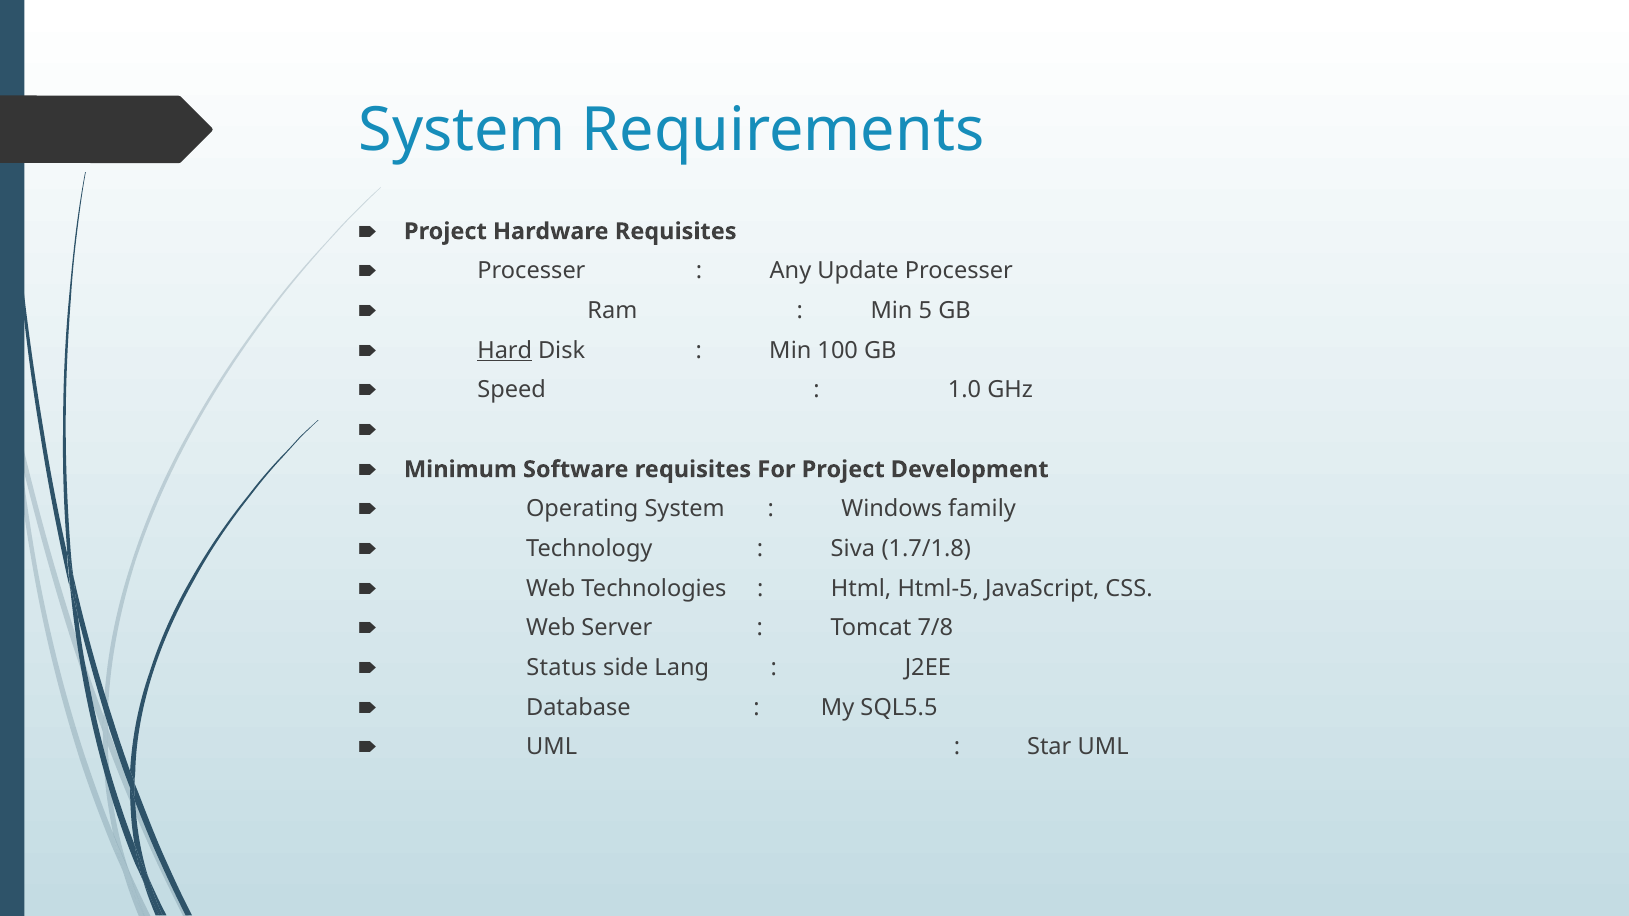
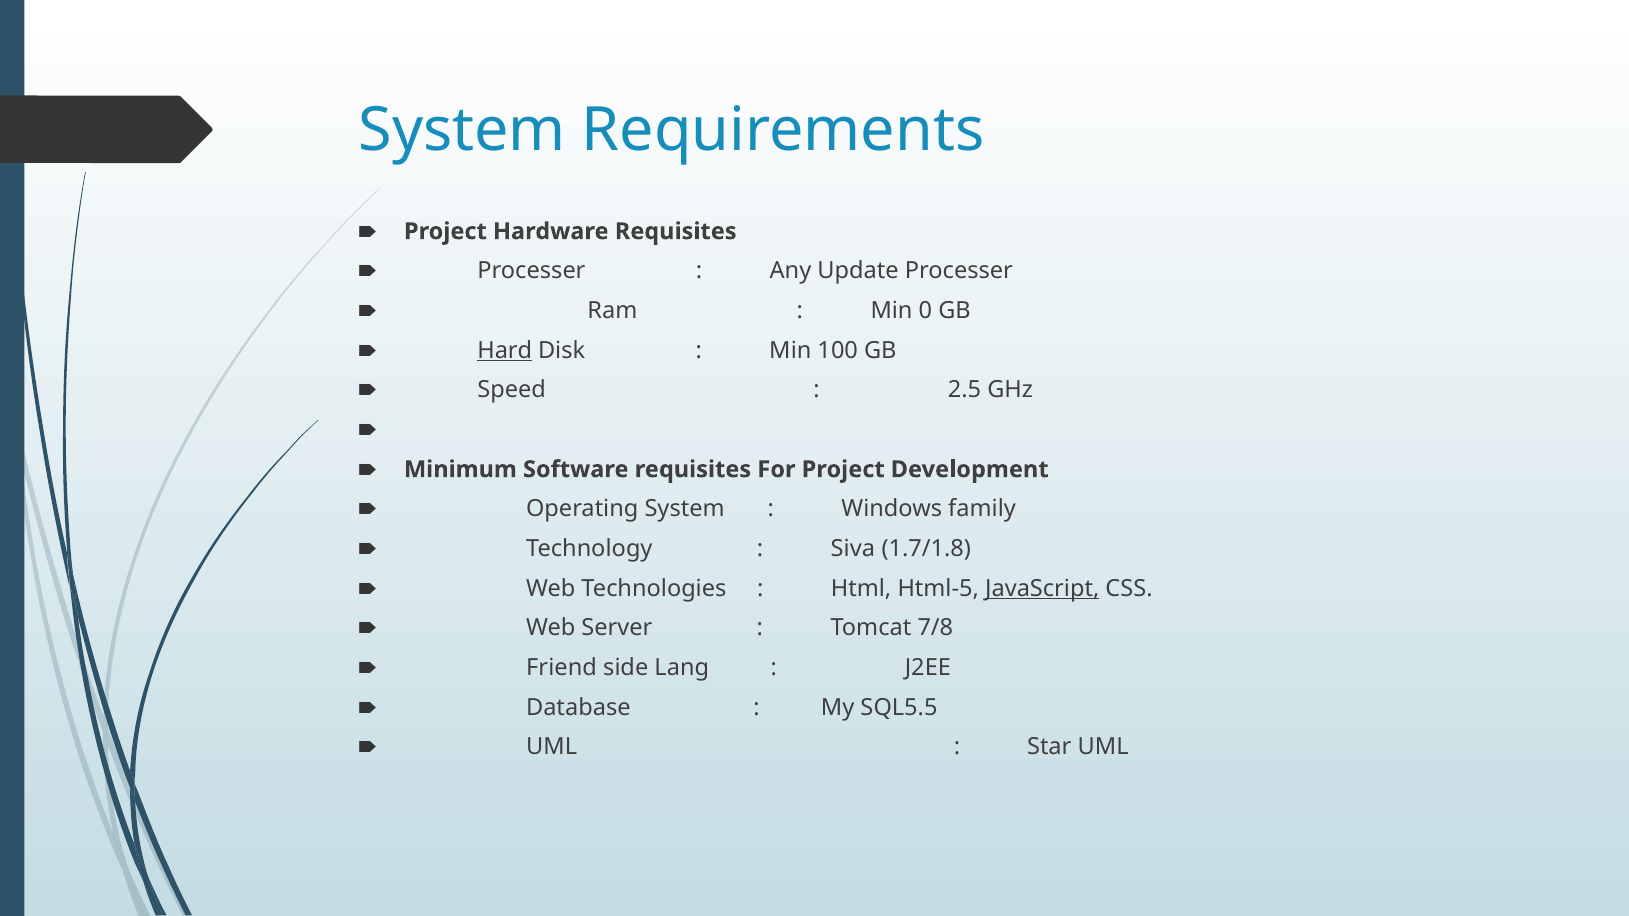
5: 5 -> 0
1.0: 1.0 -> 2.5
JavaScript underline: none -> present
Status: Status -> Friend
